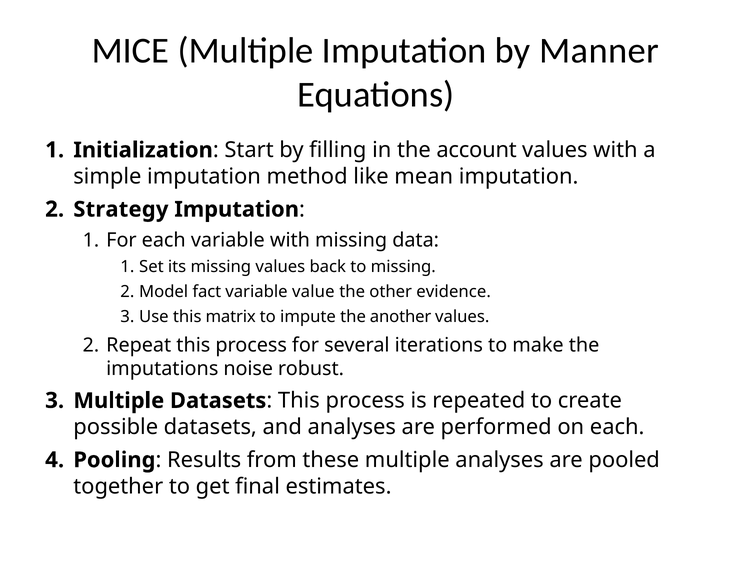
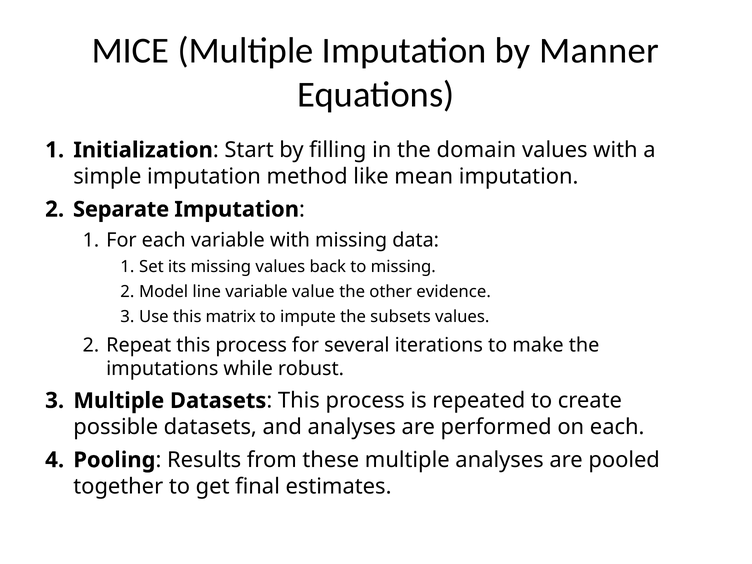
account: account -> domain
Strategy: Strategy -> Separate
fact: fact -> line
another: another -> subsets
noise: noise -> while
